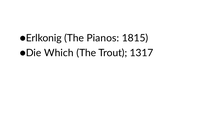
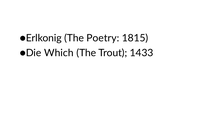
Pianos: Pianos -> Poetry
1317: 1317 -> 1433
